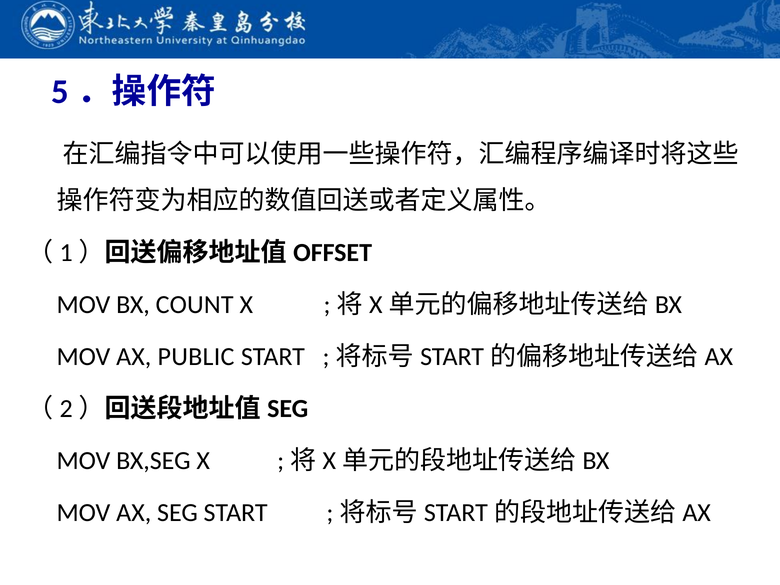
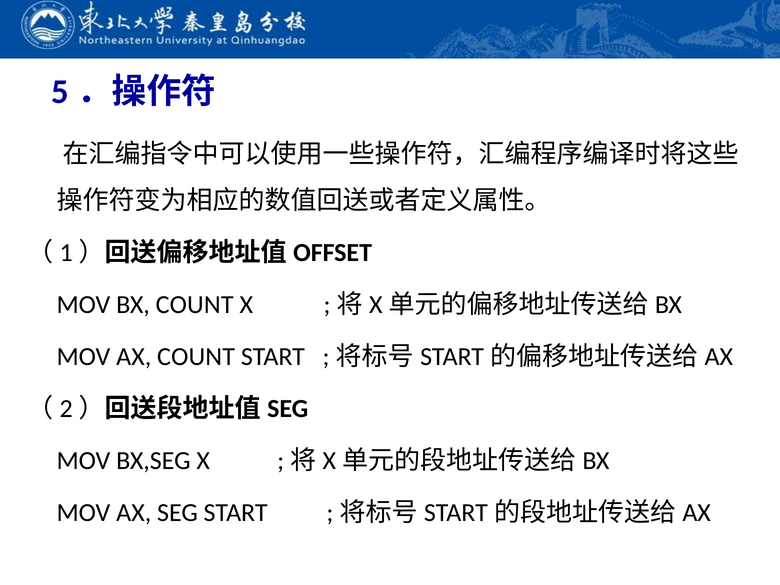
AX PUBLIC: PUBLIC -> COUNT
